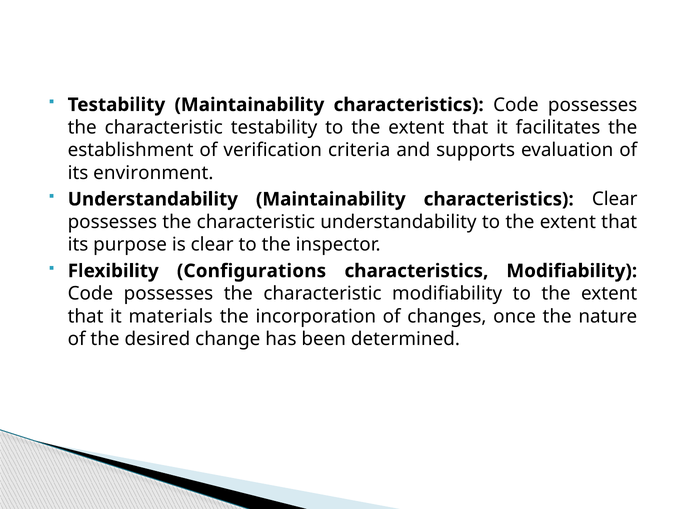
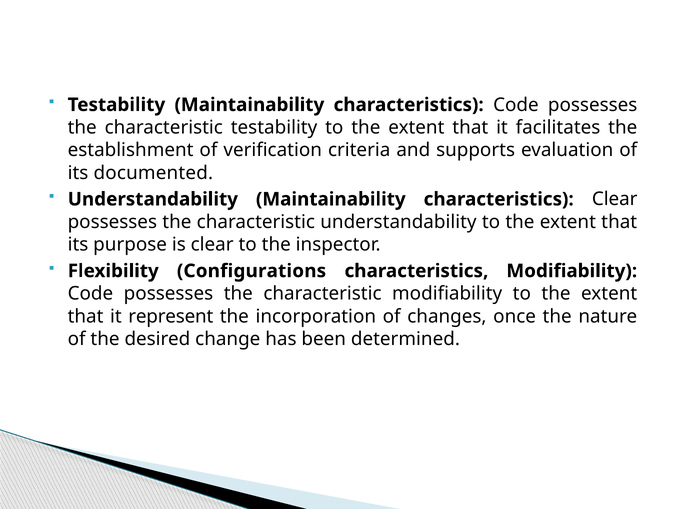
environment: environment -> documented
materials: materials -> represent
